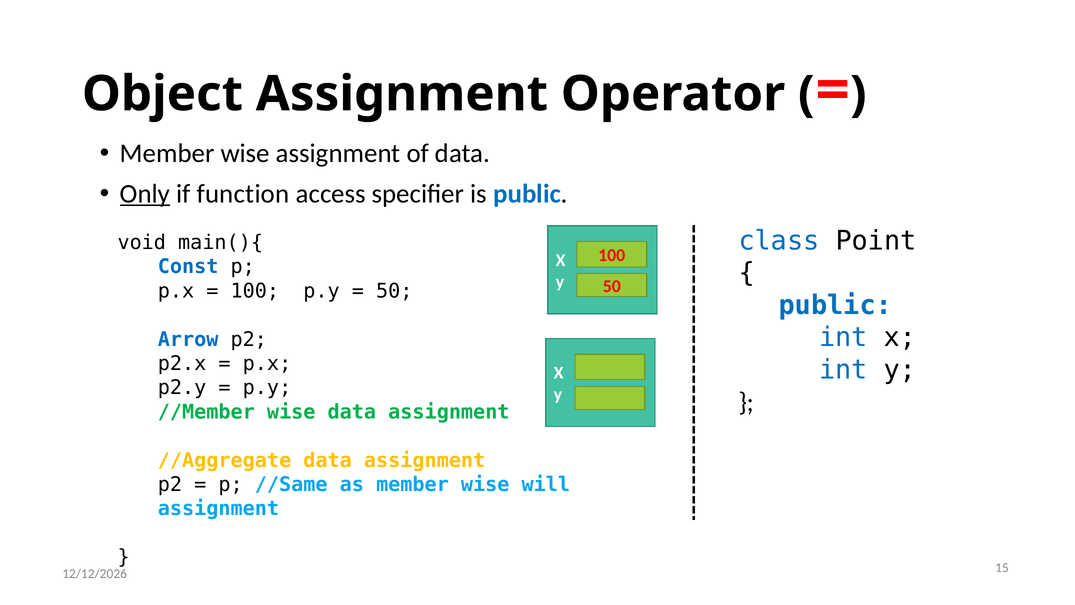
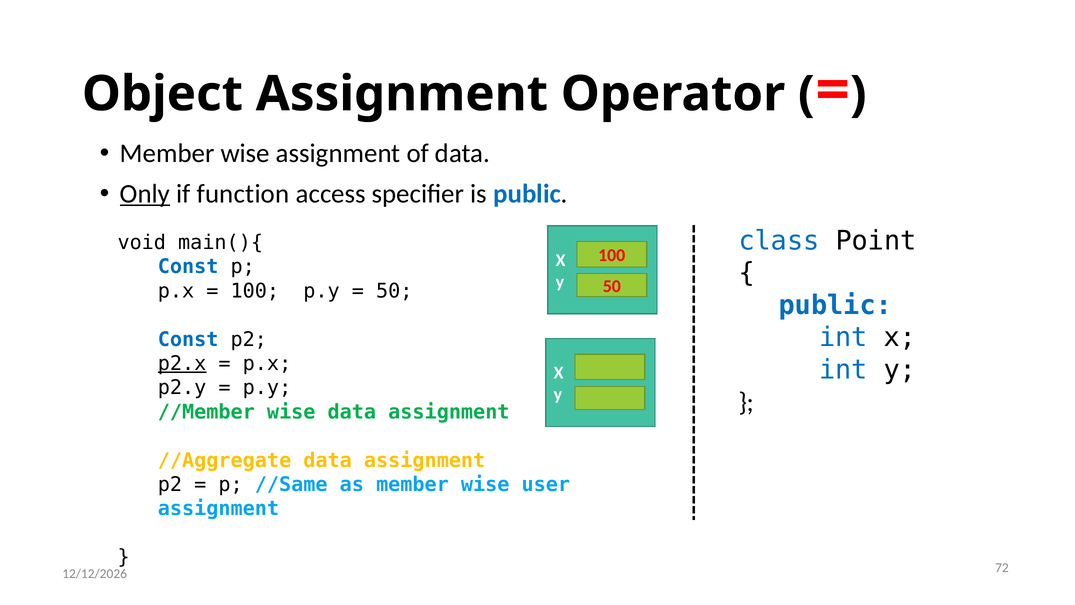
Arrow at (188, 339): Arrow -> Const
p2.x underline: none -> present
will: will -> user
15: 15 -> 72
